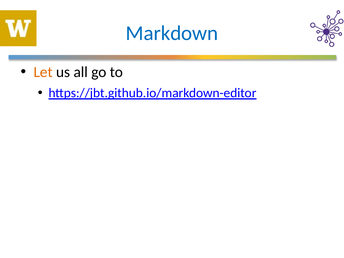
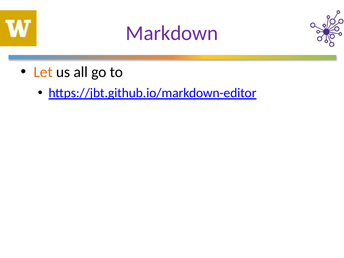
Markdown colour: blue -> purple
